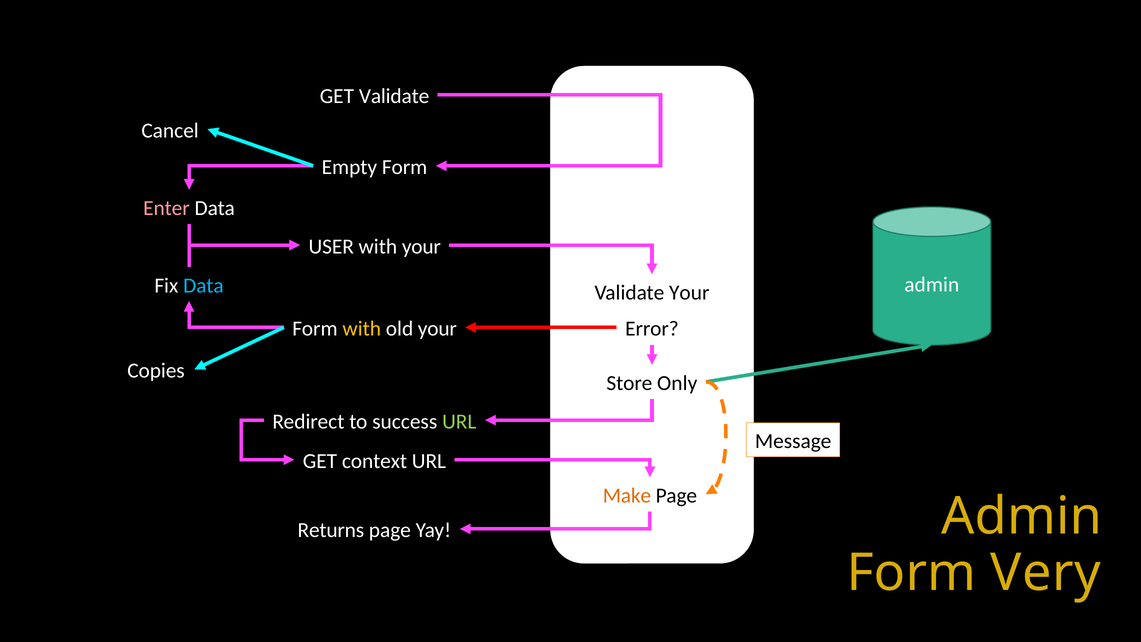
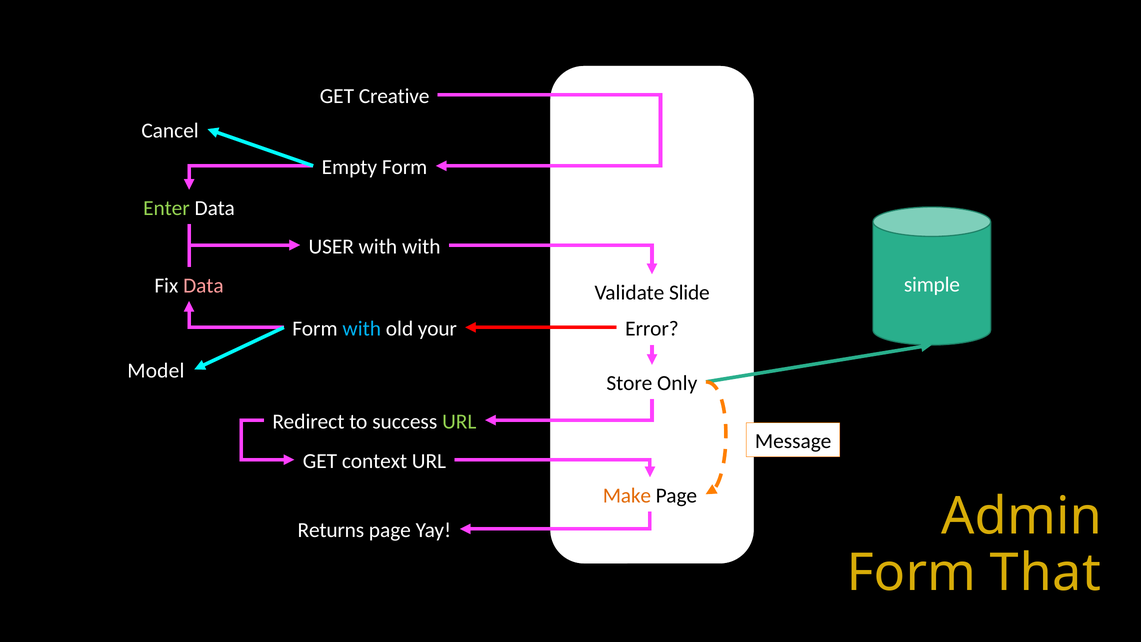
GET Validate: Validate -> Creative
Enter colour: pink -> light green
with your: your -> with
admin at (932, 285): admin -> simple
Data at (203, 285) colour: light blue -> pink
Validate Your: Your -> Slide
with at (362, 329) colour: yellow -> light blue
Copies: Copies -> Model
Very: Very -> That
